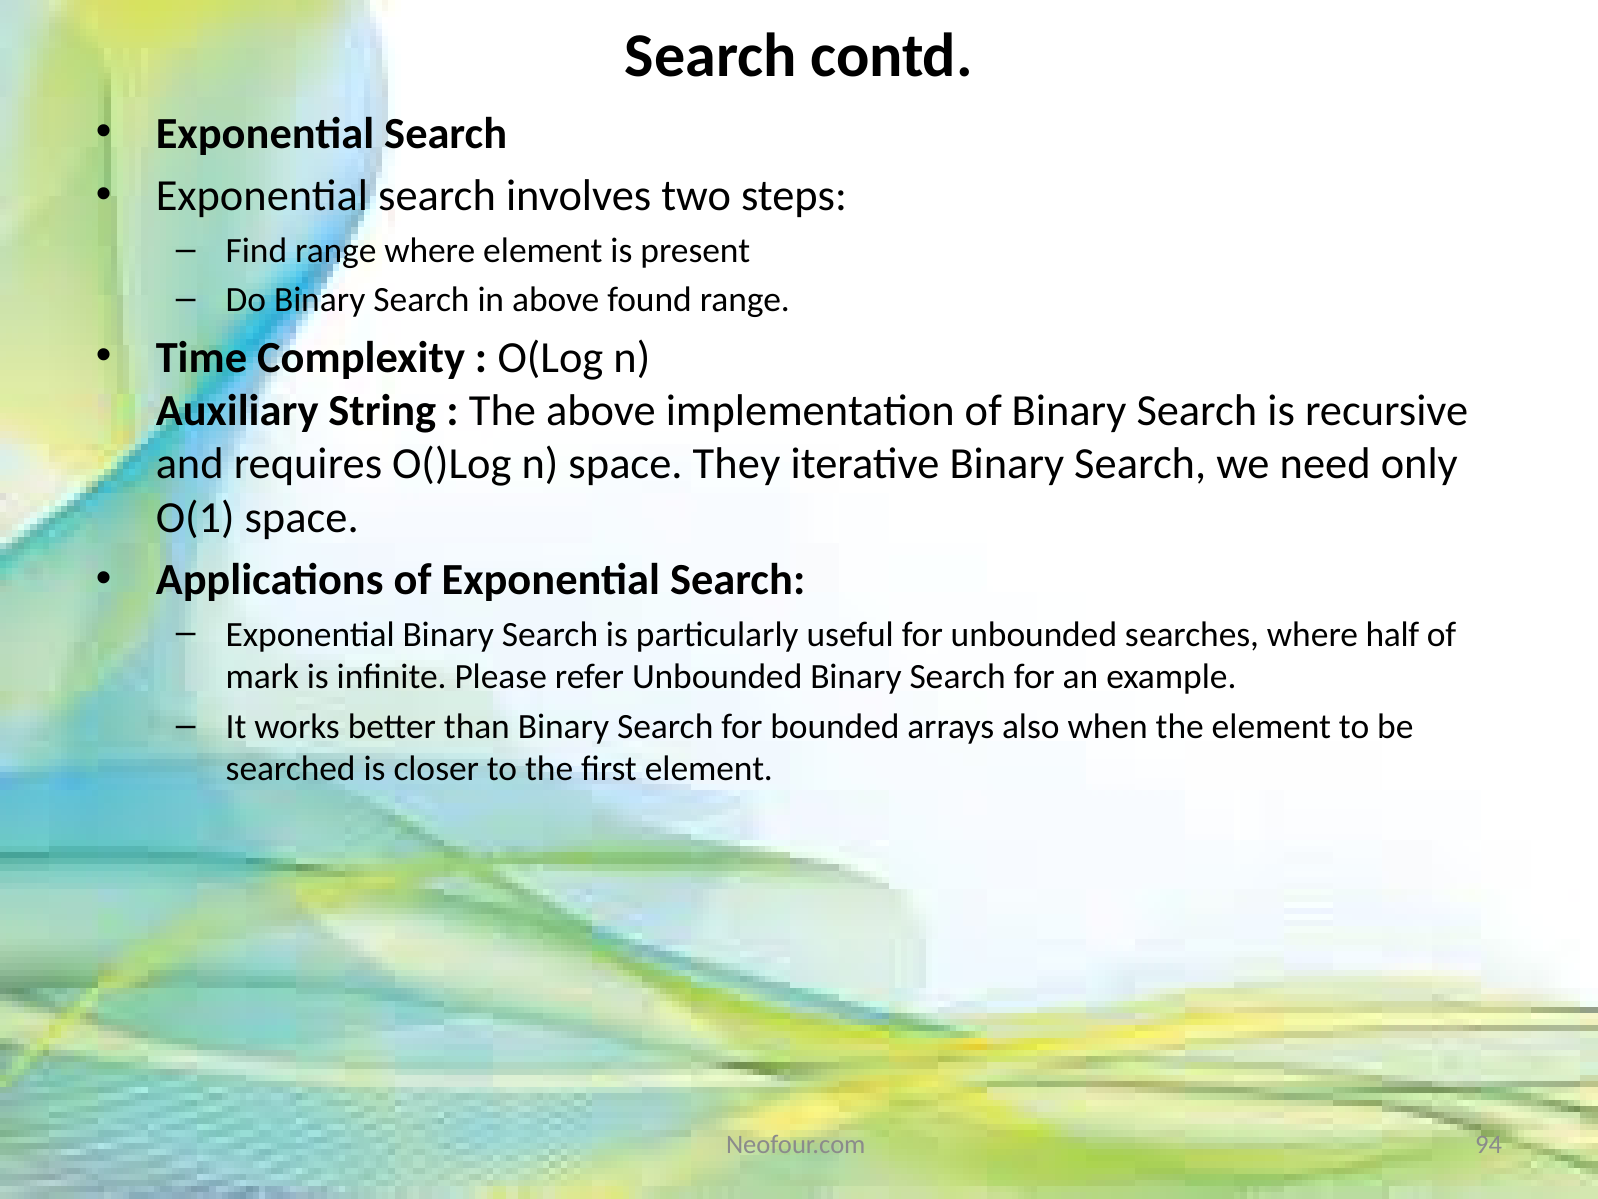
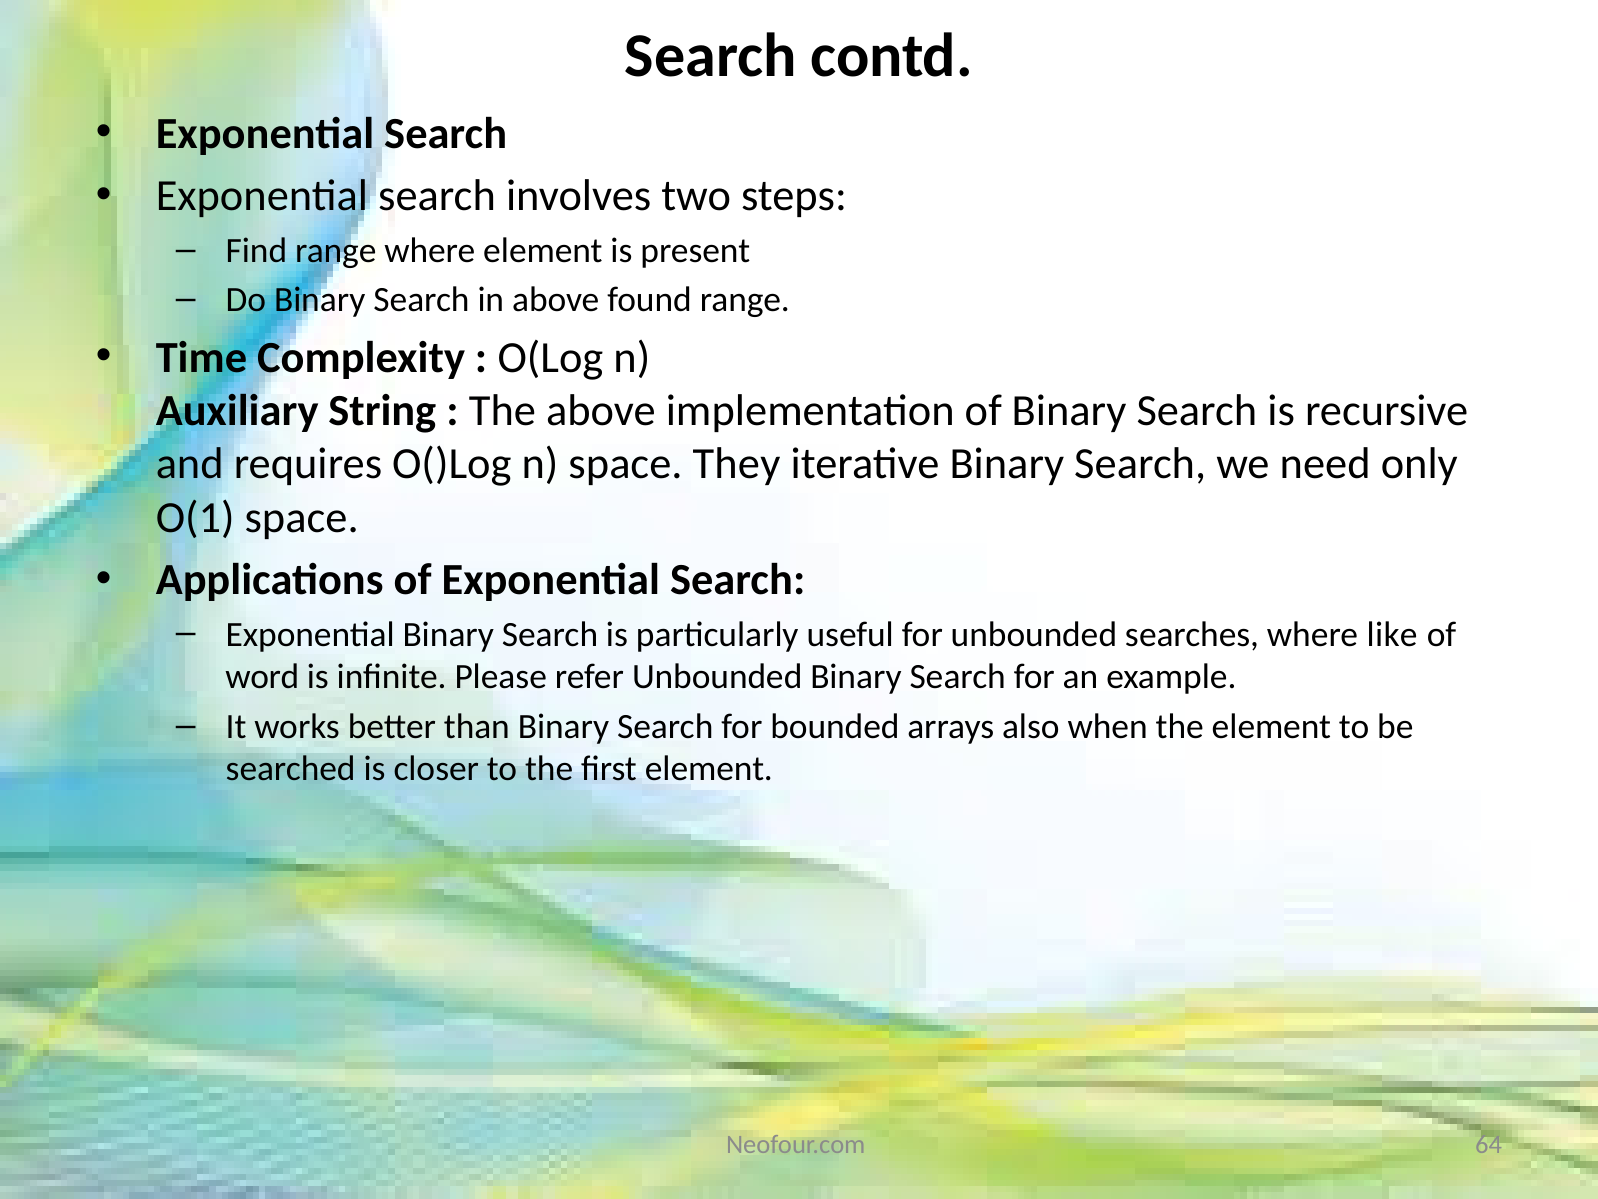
half: half -> like
mark: mark -> word
94: 94 -> 64
